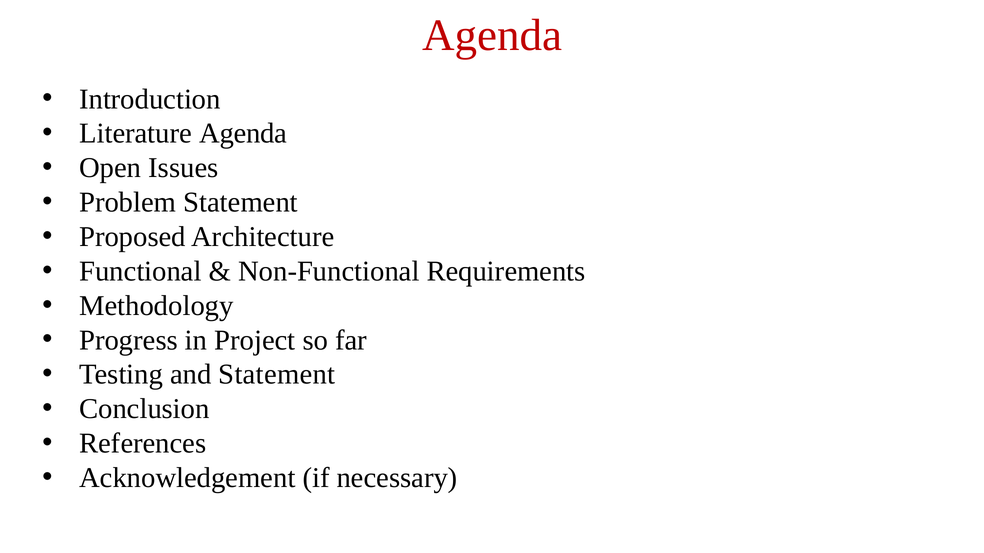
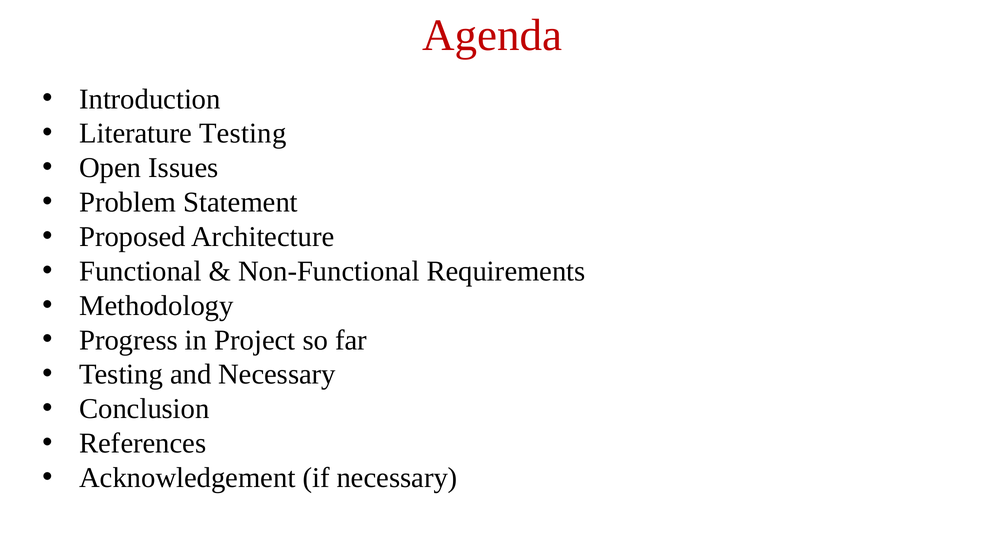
Literature Agenda: Agenda -> Testing
and Statement: Statement -> Necessary
